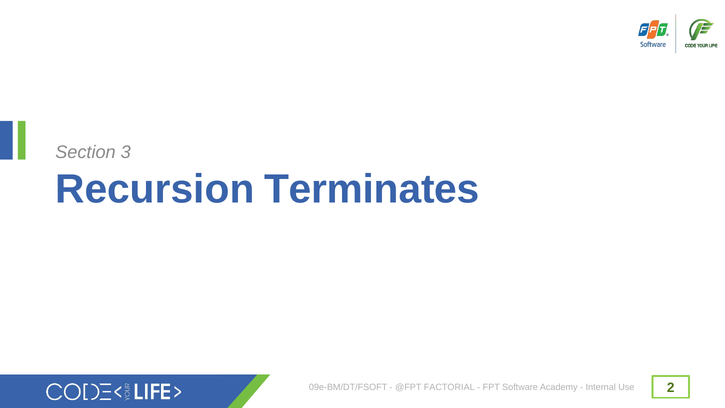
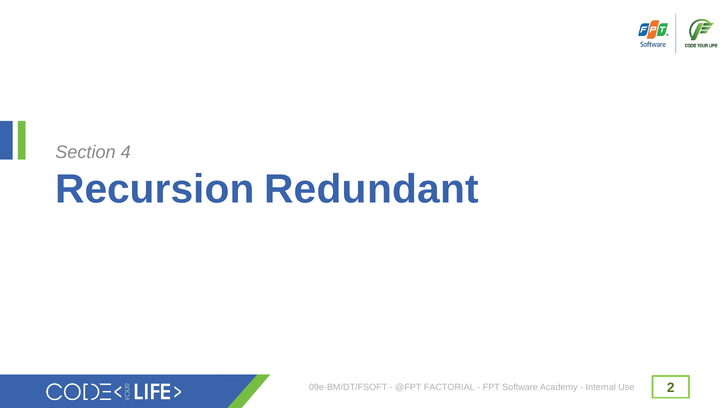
3: 3 -> 4
Terminates: Terminates -> Redundant
